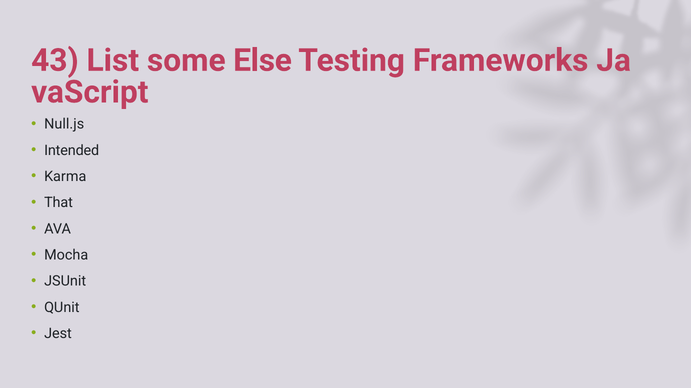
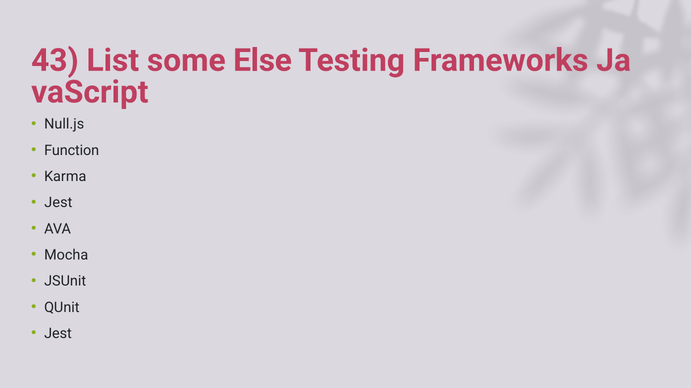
Intended: Intended -> Function
That at (59, 203): That -> Jest
